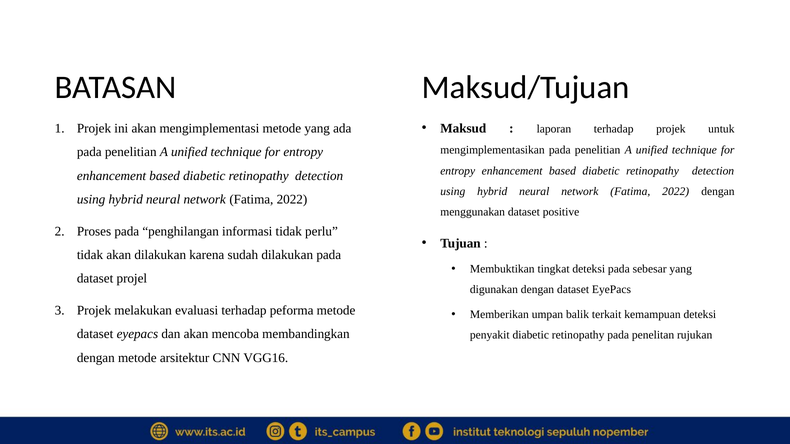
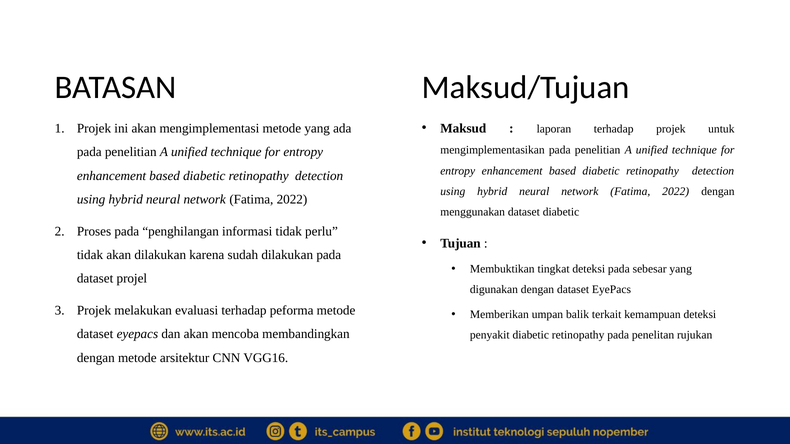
dataset positive: positive -> diabetic
